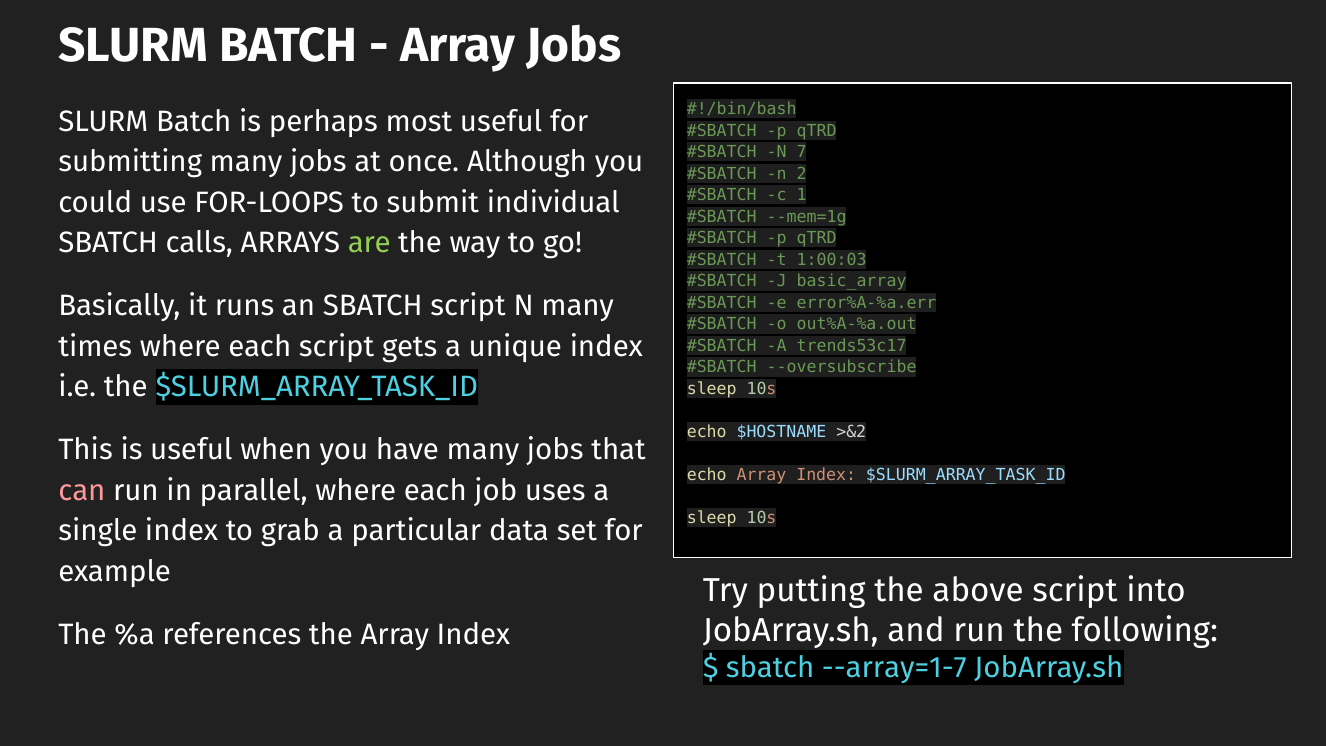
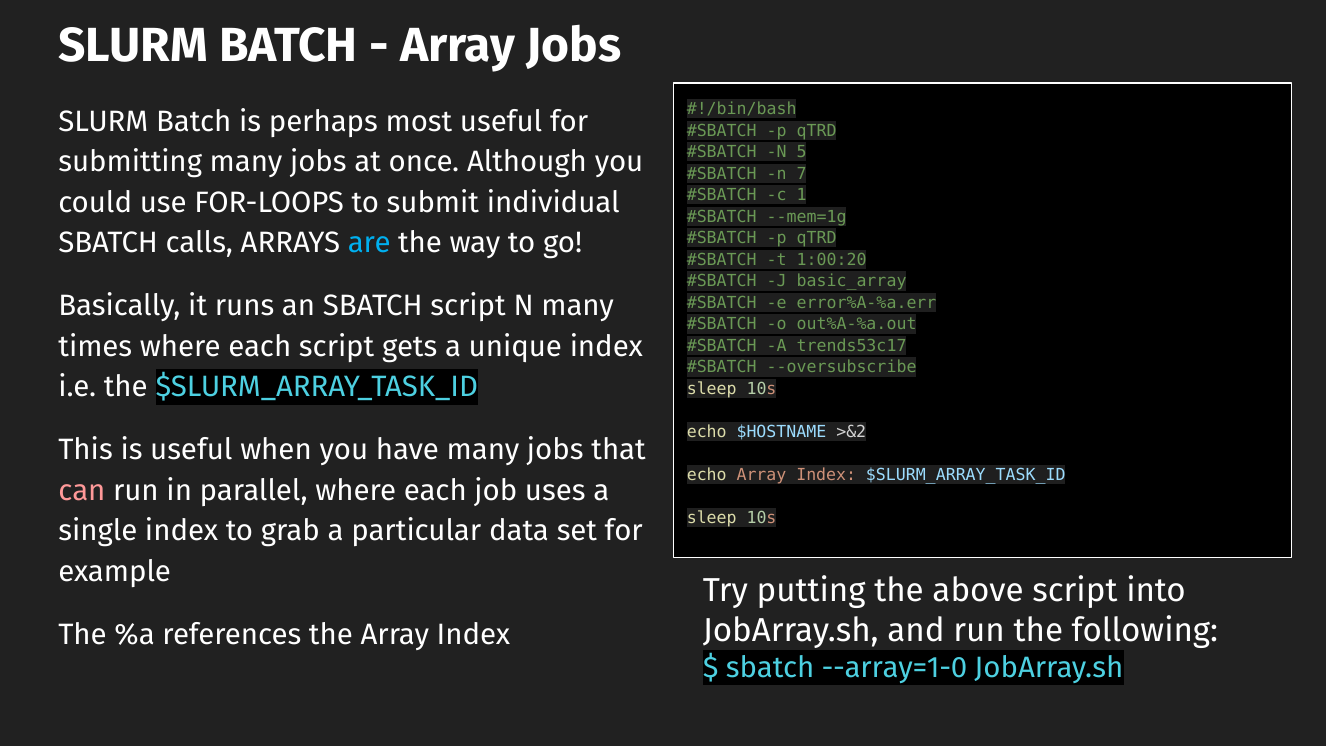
7: 7 -> 5
2: 2 -> 7
are colour: light green -> light blue
1:00:03: 1:00:03 -> 1:00:20
--array=1-7: --array=1-7 -> --array=1-0
